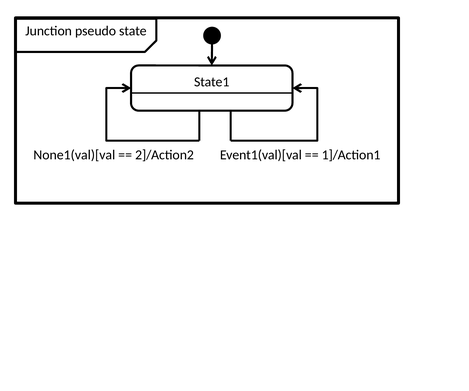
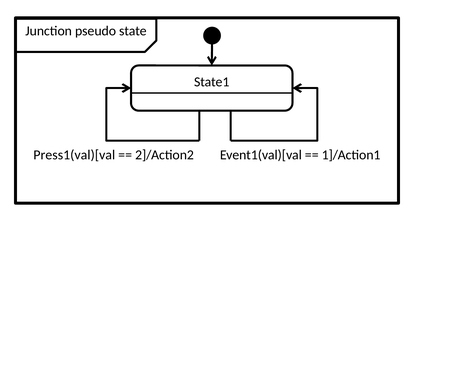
None1(val)[val: None1(val)[val -> Press1(val)[val
